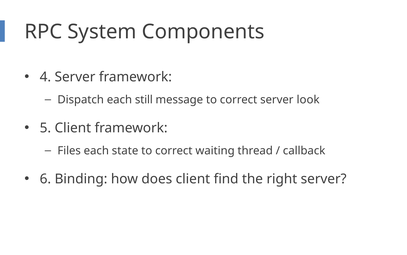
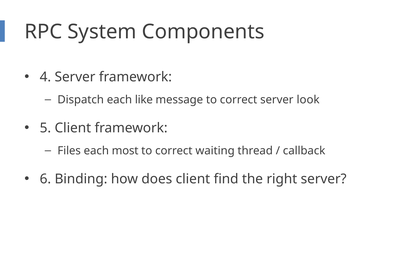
still: still -> like
state: state -> most
